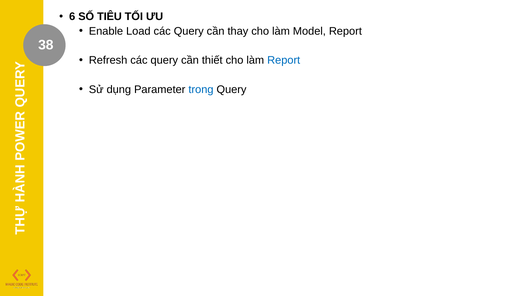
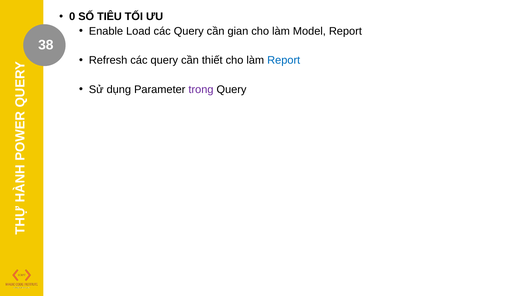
6: 6 -> 0
thay: thay -> gian
trong colour: blue -> purple
